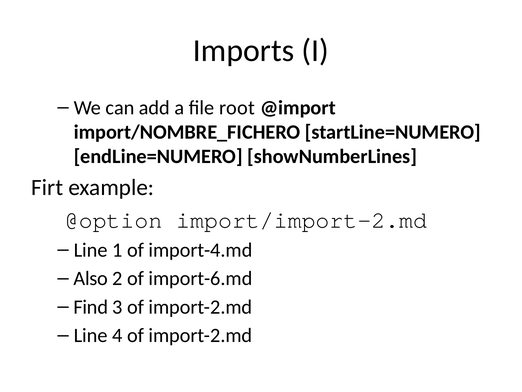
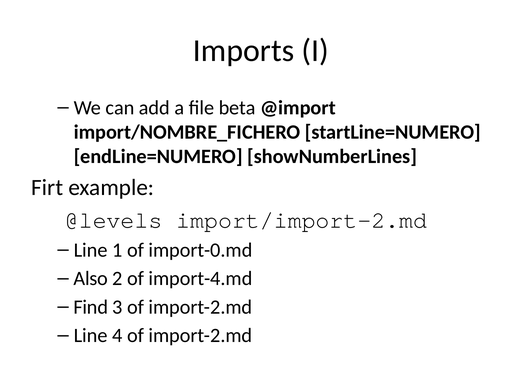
root: root -> beta
@option: @option -> @levels
import-4.md: import-4.md -> import-0.md
import-6.md: import-6.md -> import-4.md
